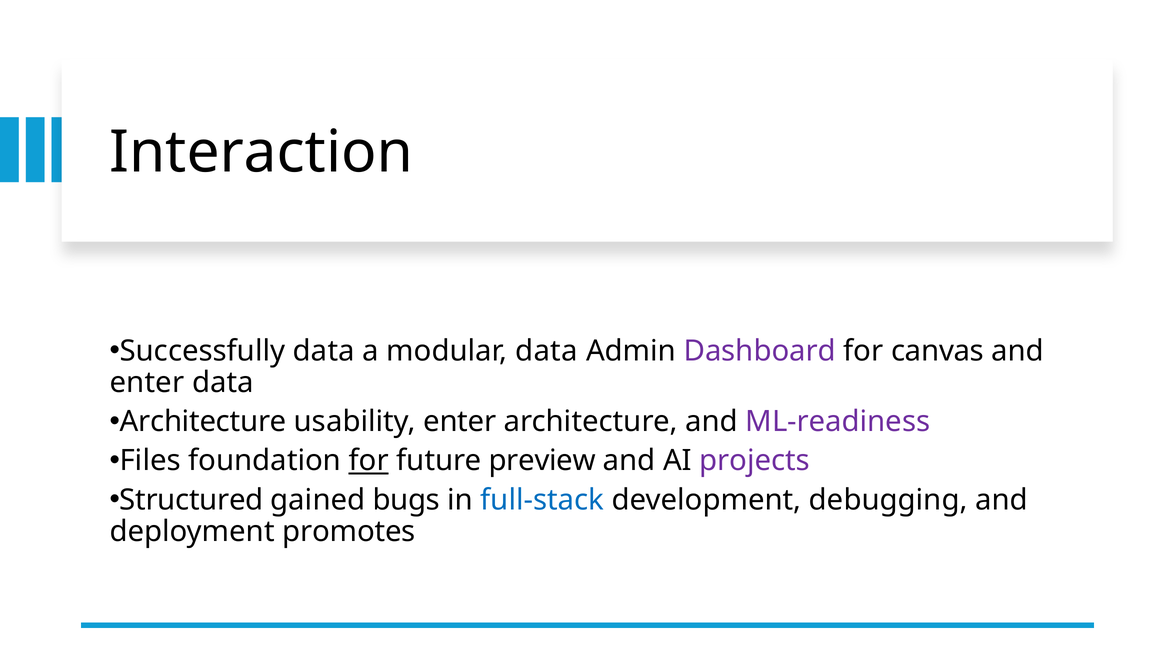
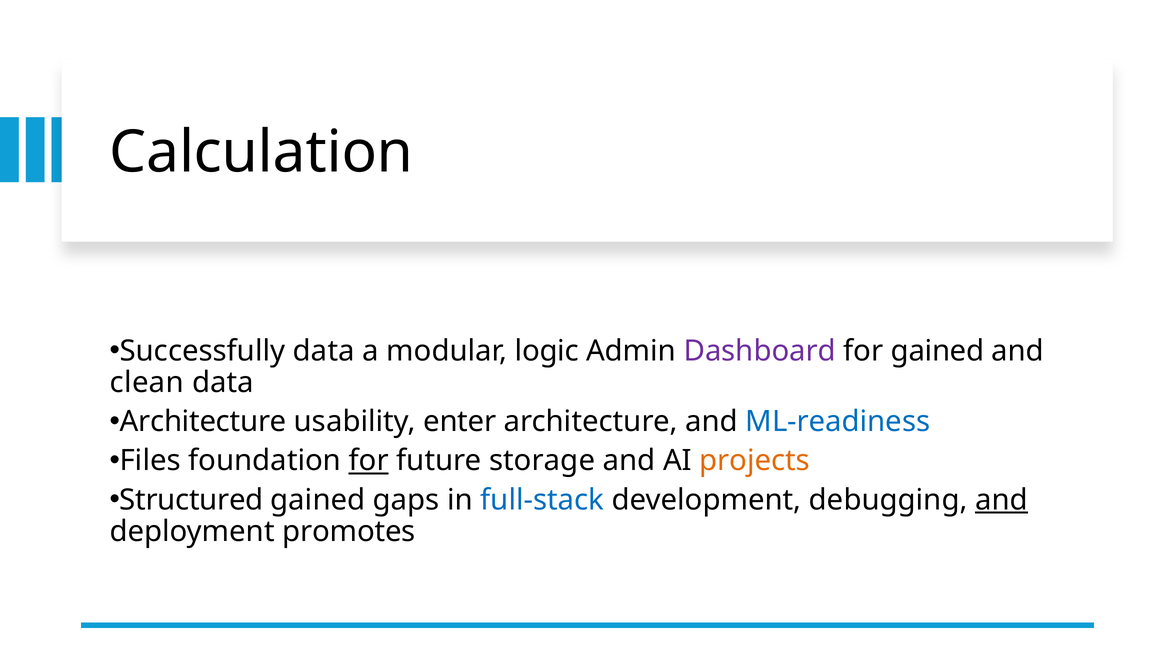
Interaction: Interaction -> Calculation
modular data: data -> logic
for canvas: canvas -> gained
enter at (147, 383): enter -> clean
ML-readiness colour: purple -> blue
preview: preview -> storage
projects colour: purple -> orange
bugs: bugs -> gaps
and at (1002, 500) underline: none -> present
